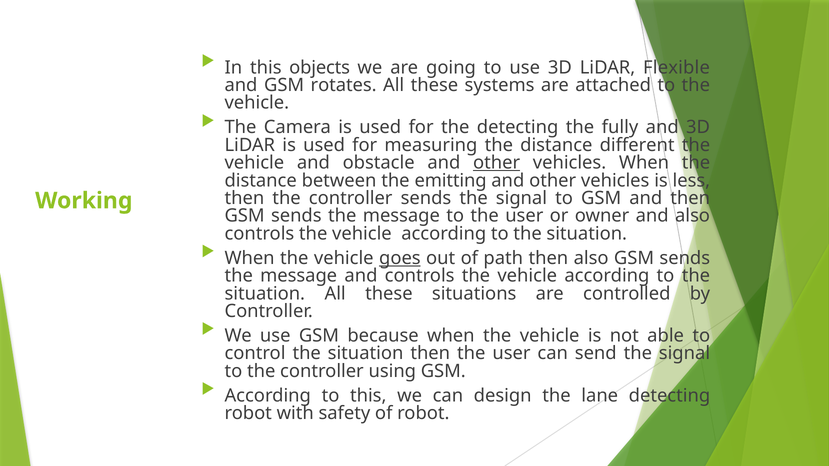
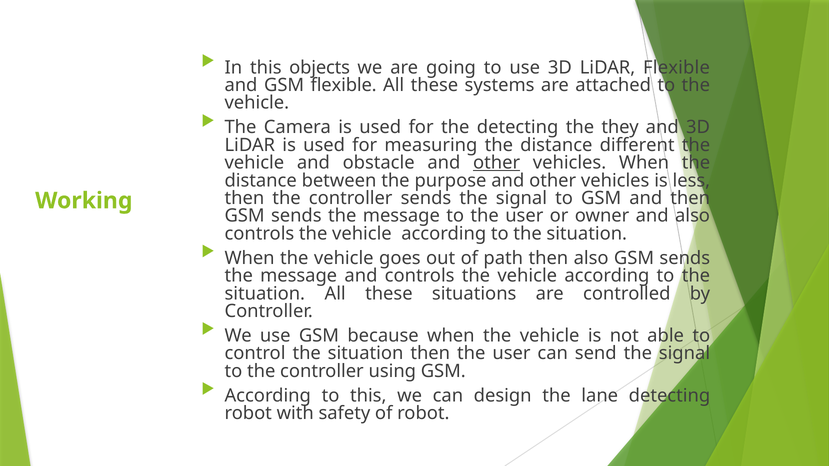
GSM rotates: rotates -> flexible
fully: fully -> they
emitting: emitting -> purpose
goes underline: present -> none
